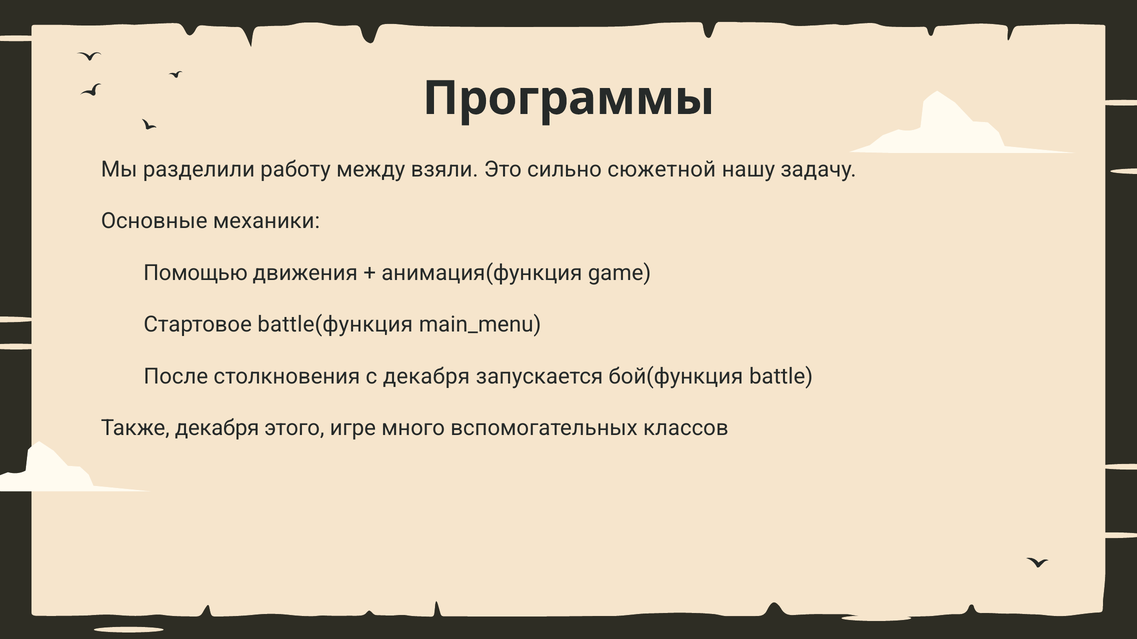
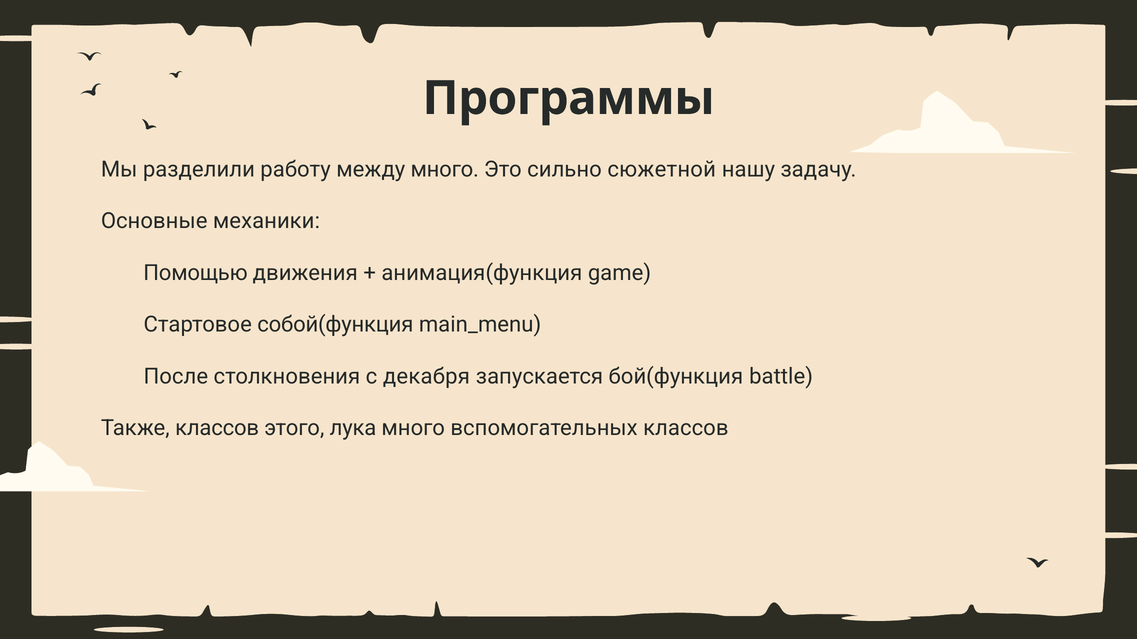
между взяли: взяли -> много
battle(функция: battle(функция -> собой(функция
Также декабря: декабря -> классов
игре: игре -> лука
